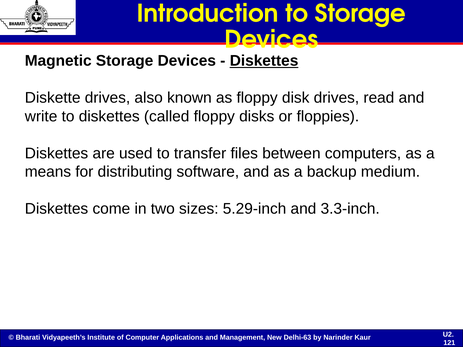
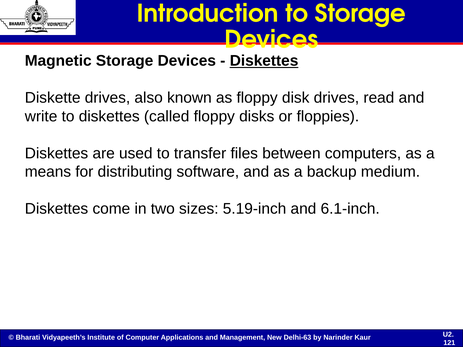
5.29-inch: 5.29-inch -> 5.19-inch
3.3-inch: 3.3-inch -> 6.1-inch
